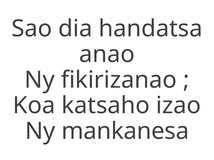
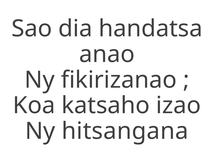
mankanesa: mankanesa -> hitsangana
